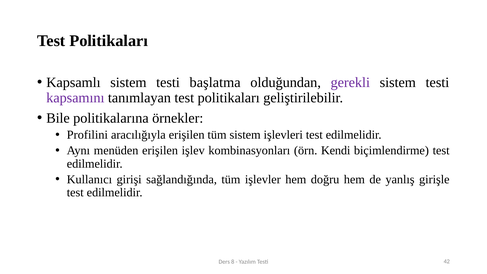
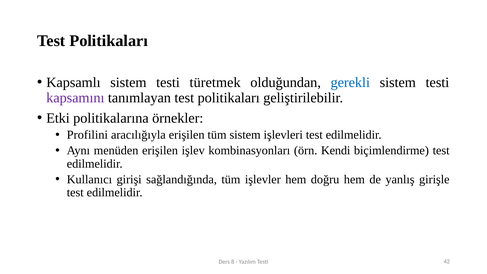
başlatma: başlatma -> türetmek
gerekli colour: purple -> blue
Bile: Bile -> Etki
